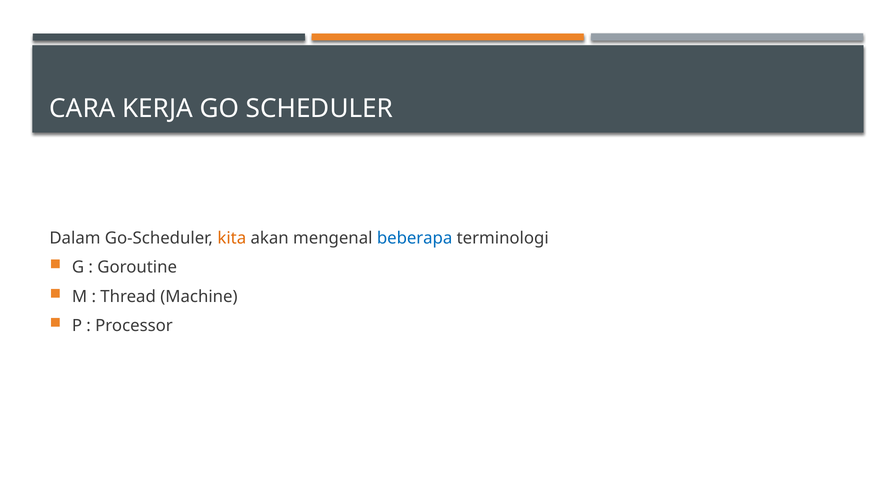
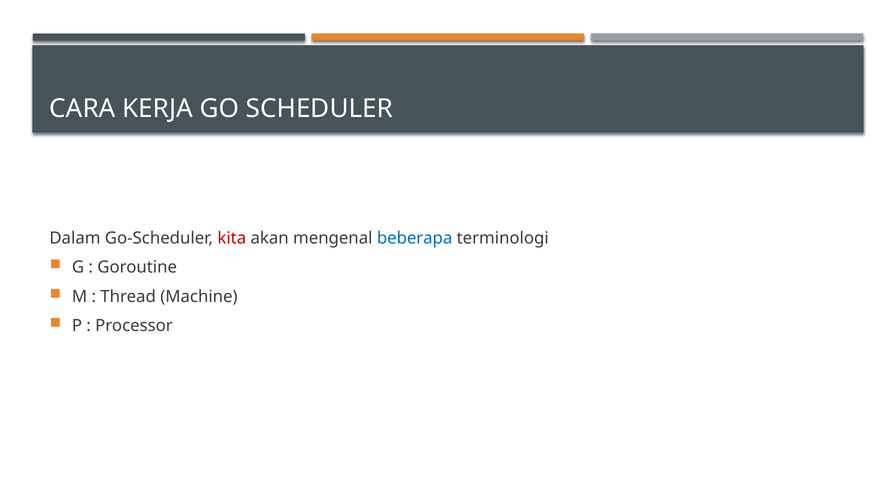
kita colour: orange -> red
